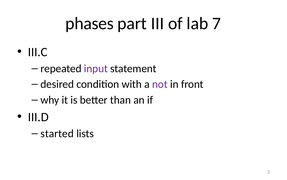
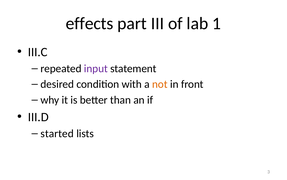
phases: phases -> effects
7: 7 -> 1
not colour: purple -> orange
